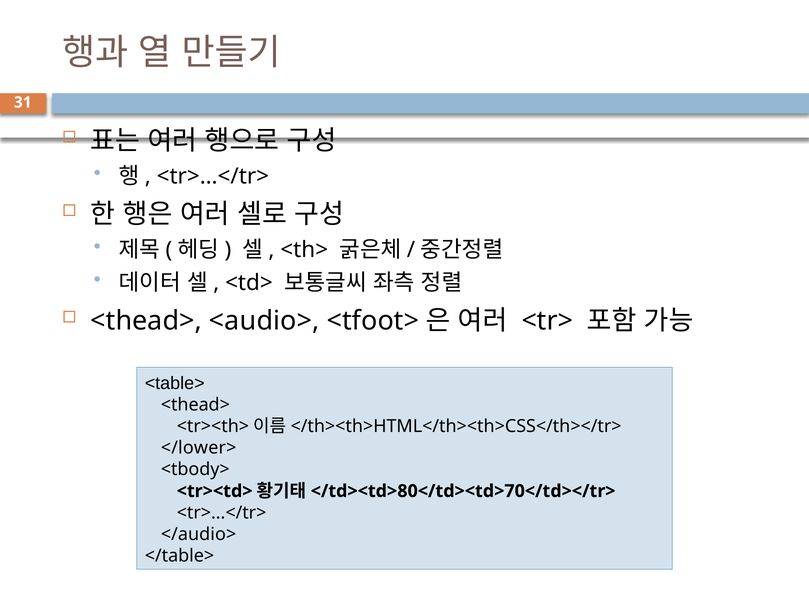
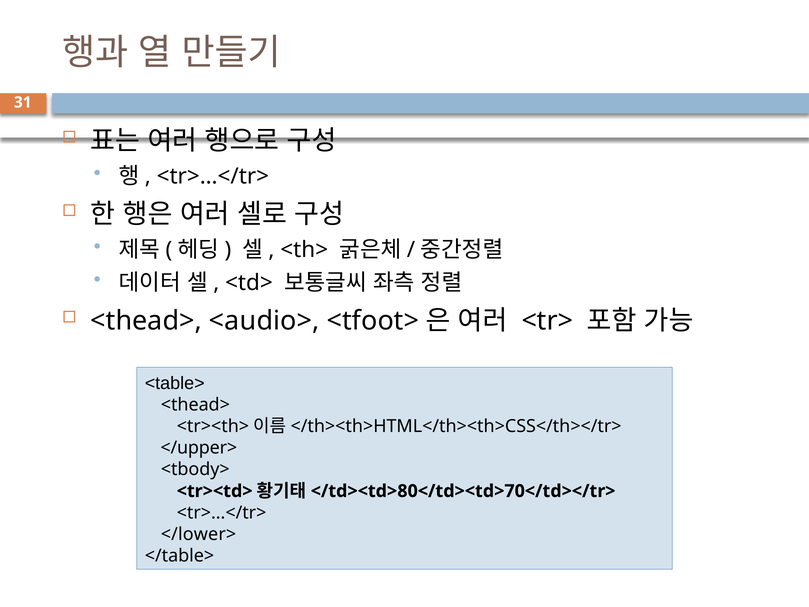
</lower>: </lower> -> </upper>
</audio>: </audio> -> </lower>
